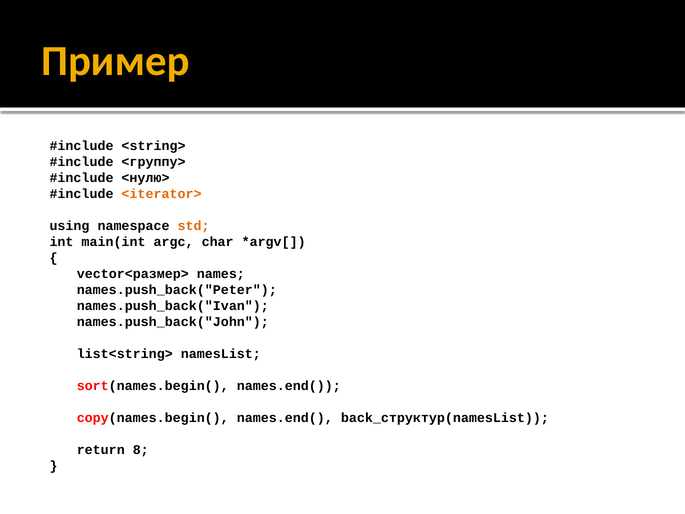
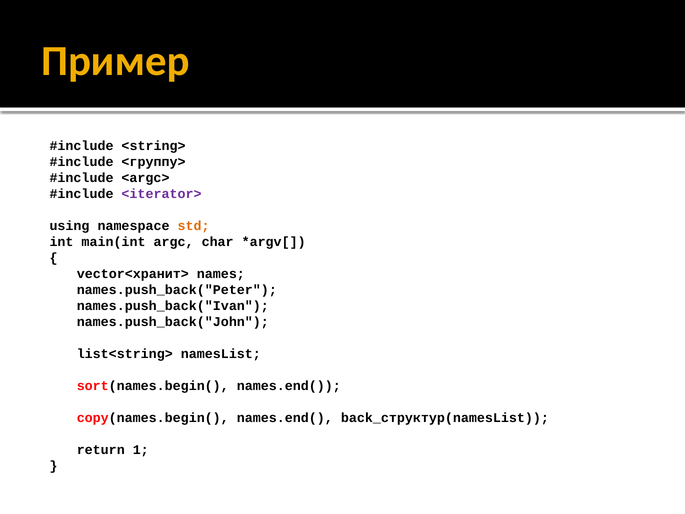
<нулю>: <нулю> -> <argc>
<iterator> colour: orange -> purple
vector<размер>: vector<размер> -> vector<хранит>
8: 8 -> 1
